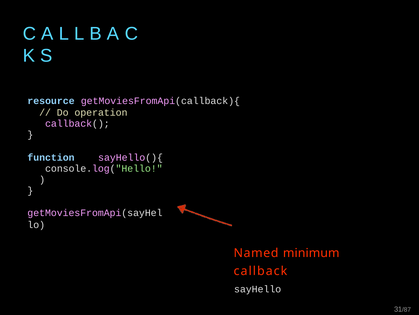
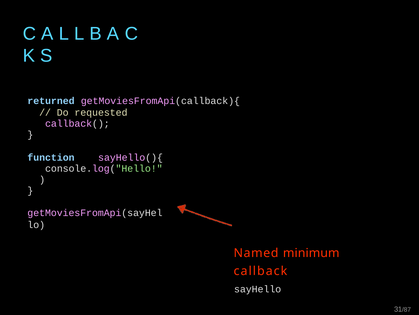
resource: resource -> returned
operation: operation -> requested
